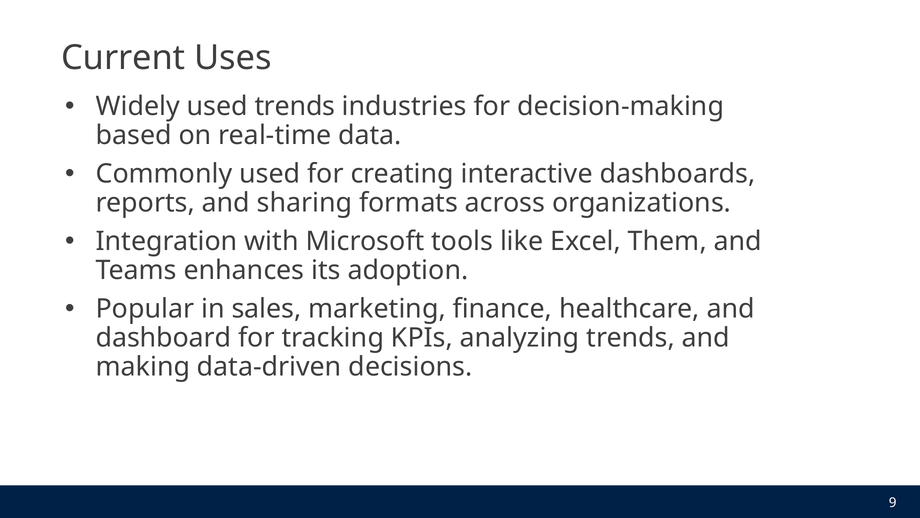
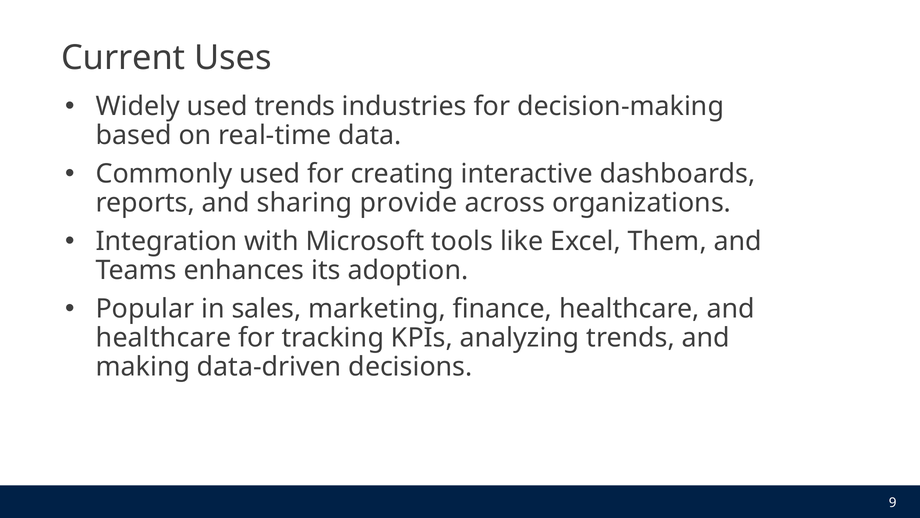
formats: formats -> provide
dashboard at (164, 338): dashboard -> healthcare
